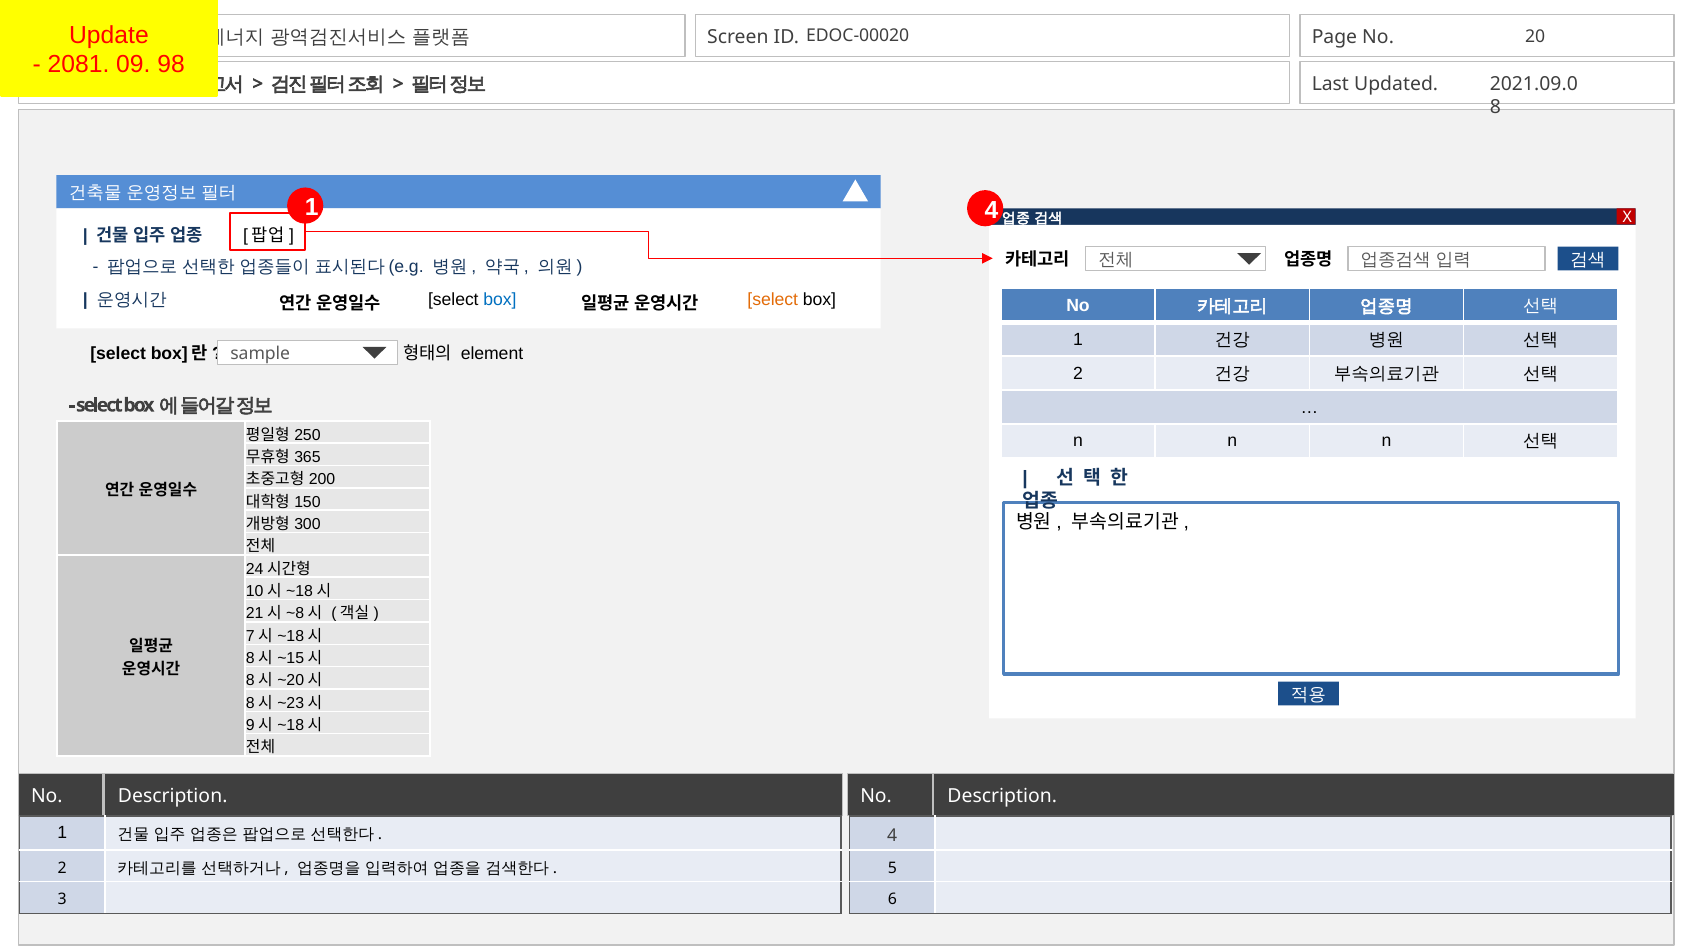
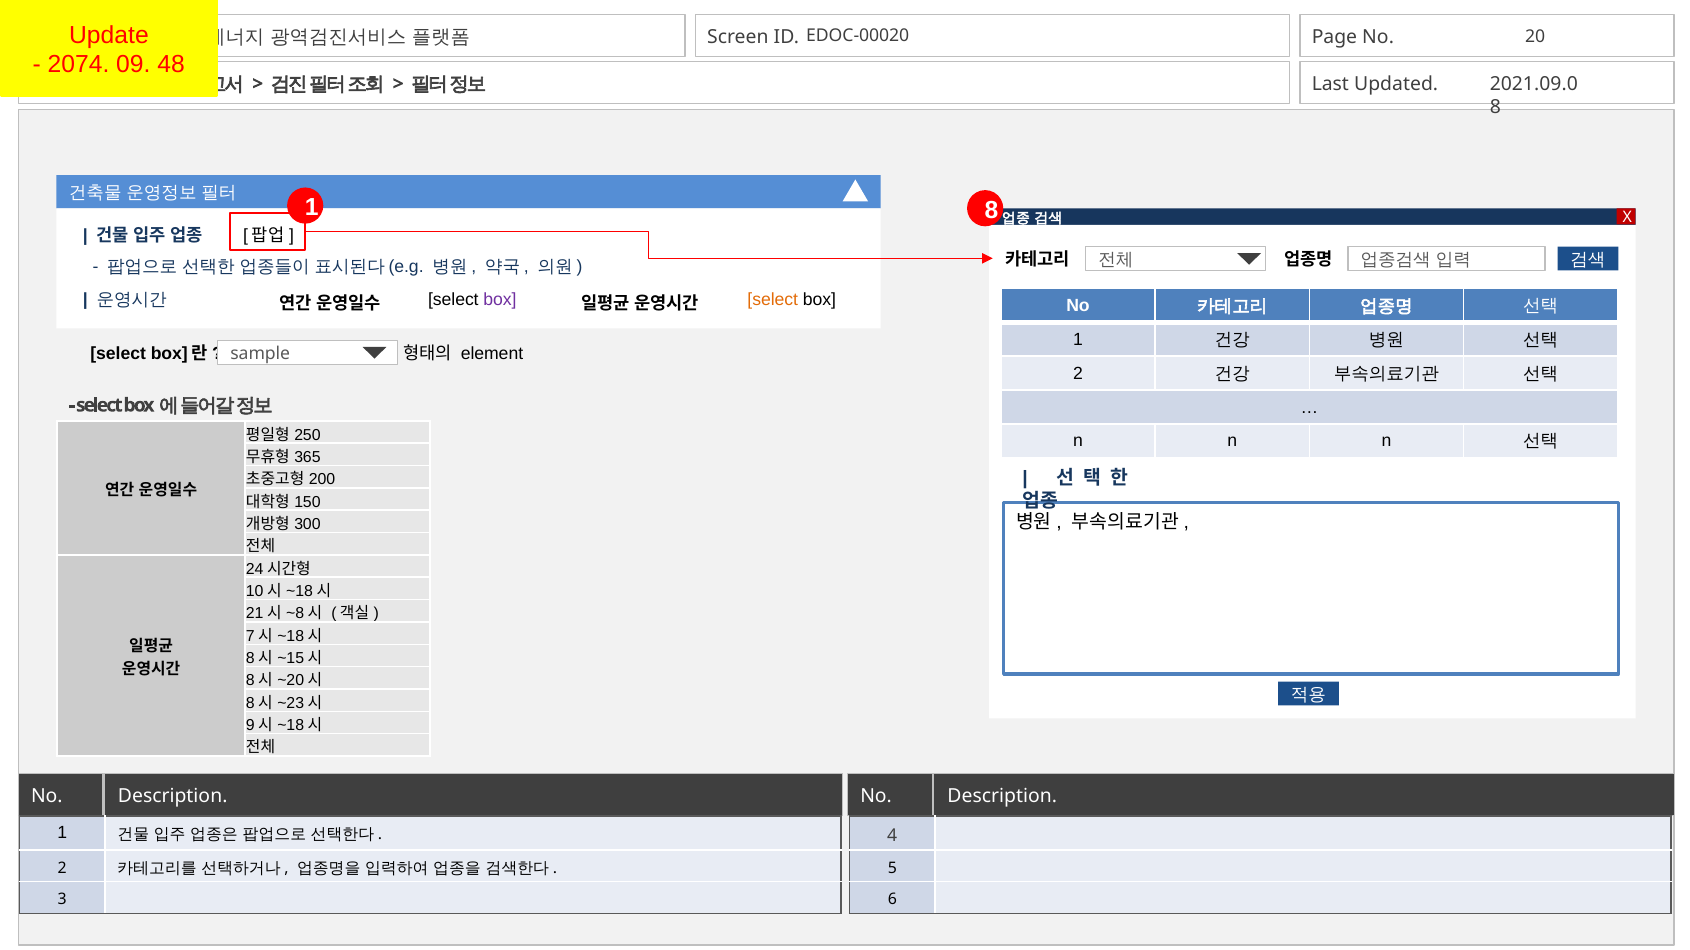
2081: 2081 -> 2074
98: 98 -> 48
1 4: 4 -> 8
box at (500, 300) colour: blue -> purple
